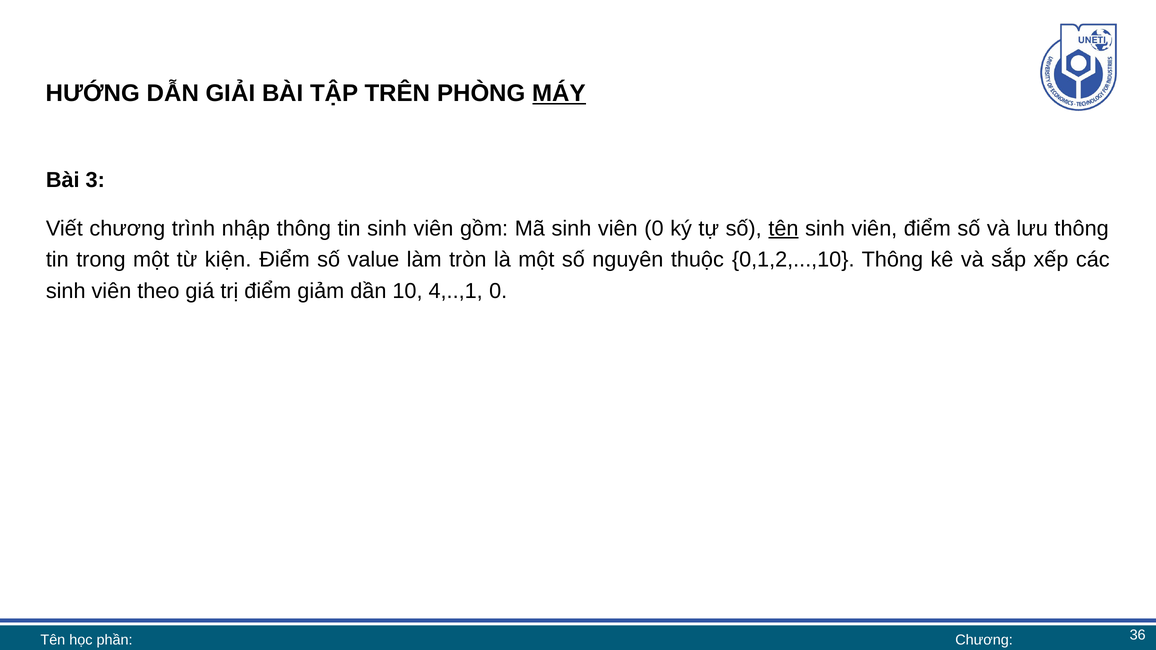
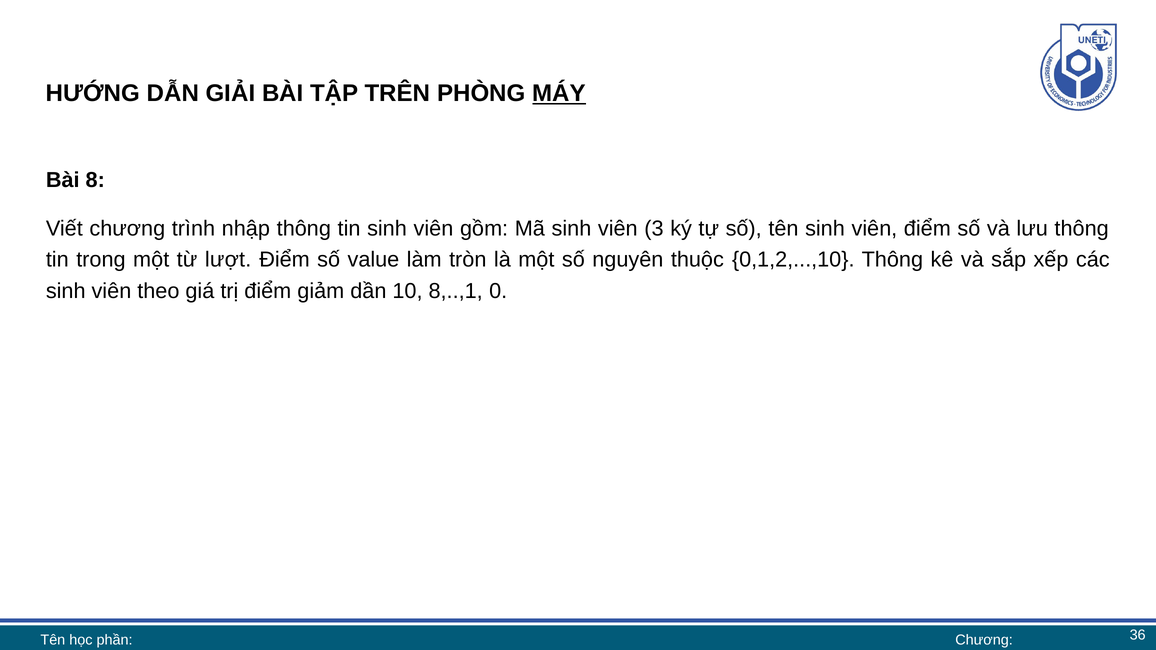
3: 3 -> 8
viên 0: 0 -> 3
tên at (783, 229) underline: present -> none
kiện: kiện -> lượt
4,..,1: 4,..,1 -> 8,..,1
